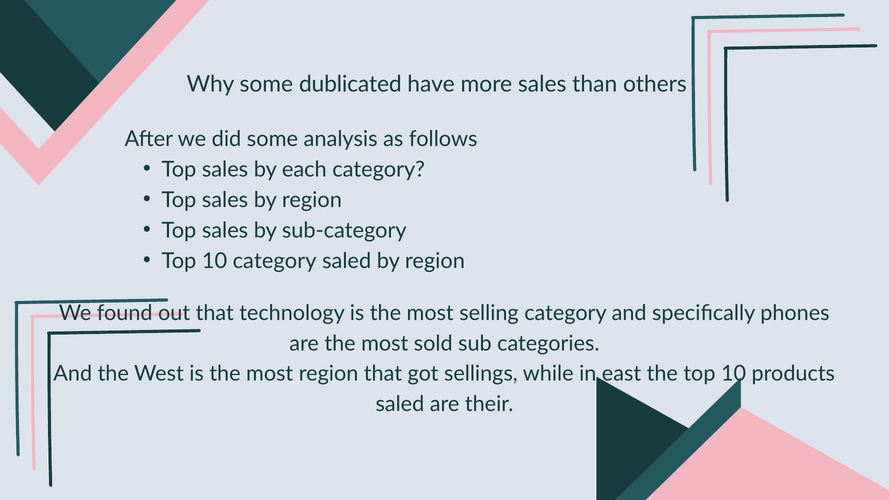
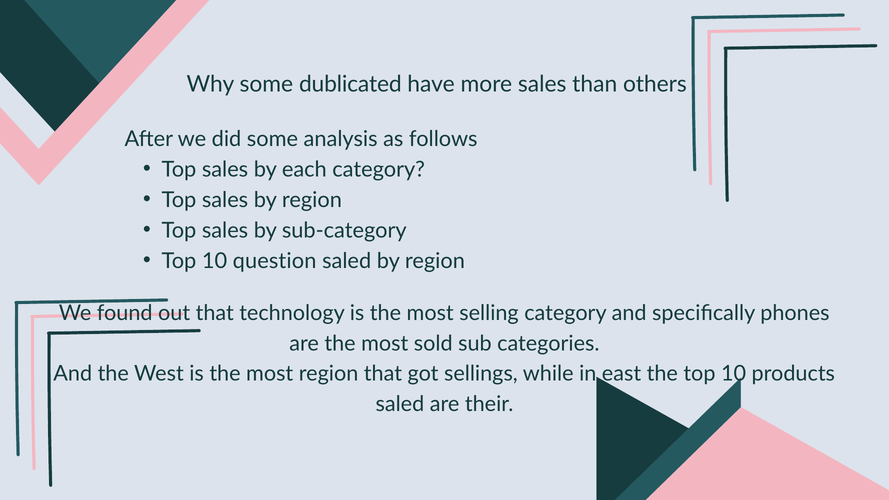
10 category: category -> question
